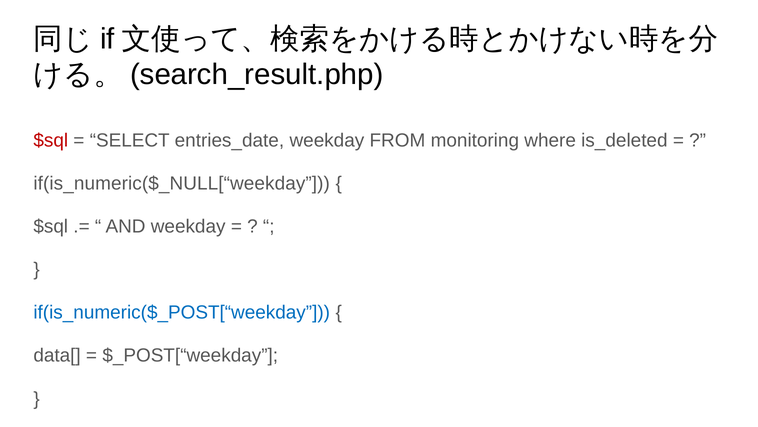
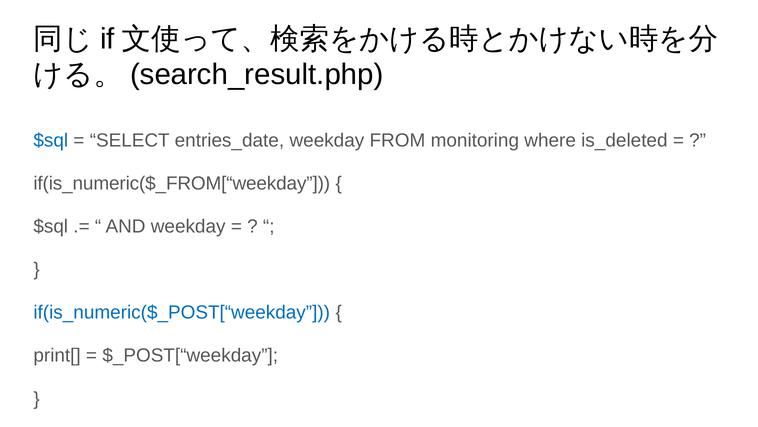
$sql at (51, 140) colour: red -> blue
if(is_numeric($_NULL[“weekday: if(is_numeric($_NULL[“weekday -> if(is_numeric($_FROM[“weekday
data[: data[ -> print[
